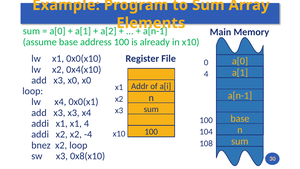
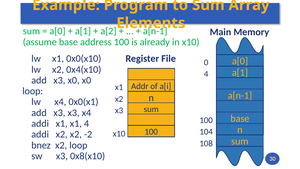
-4: -4 -> -2
